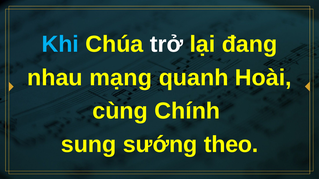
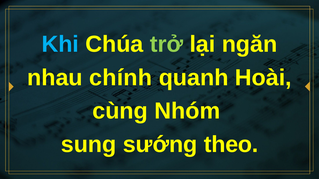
trở colour: white -> light green
đang: đang -> ngăn
mạng: mạng -> chính
Chính: Chính -> Nhóm
